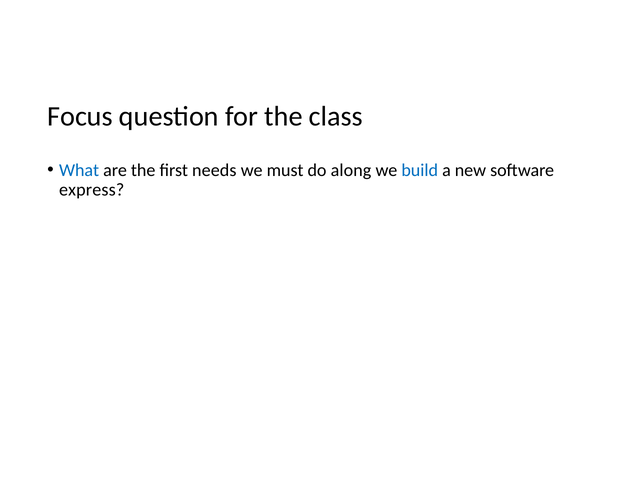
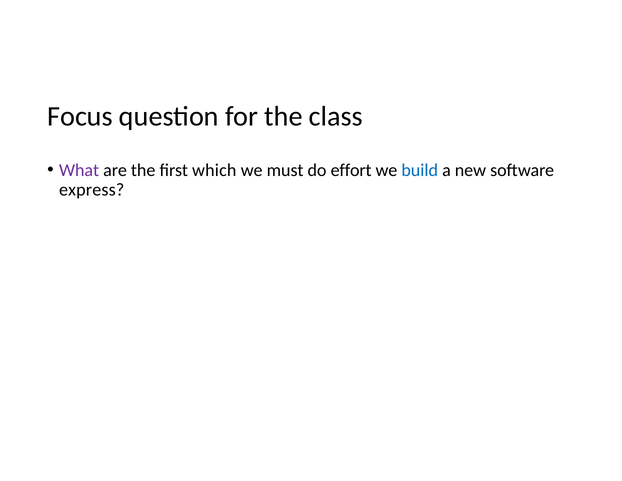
What colour: blue -> purple
needs: needs -> which
along: along -> effort
